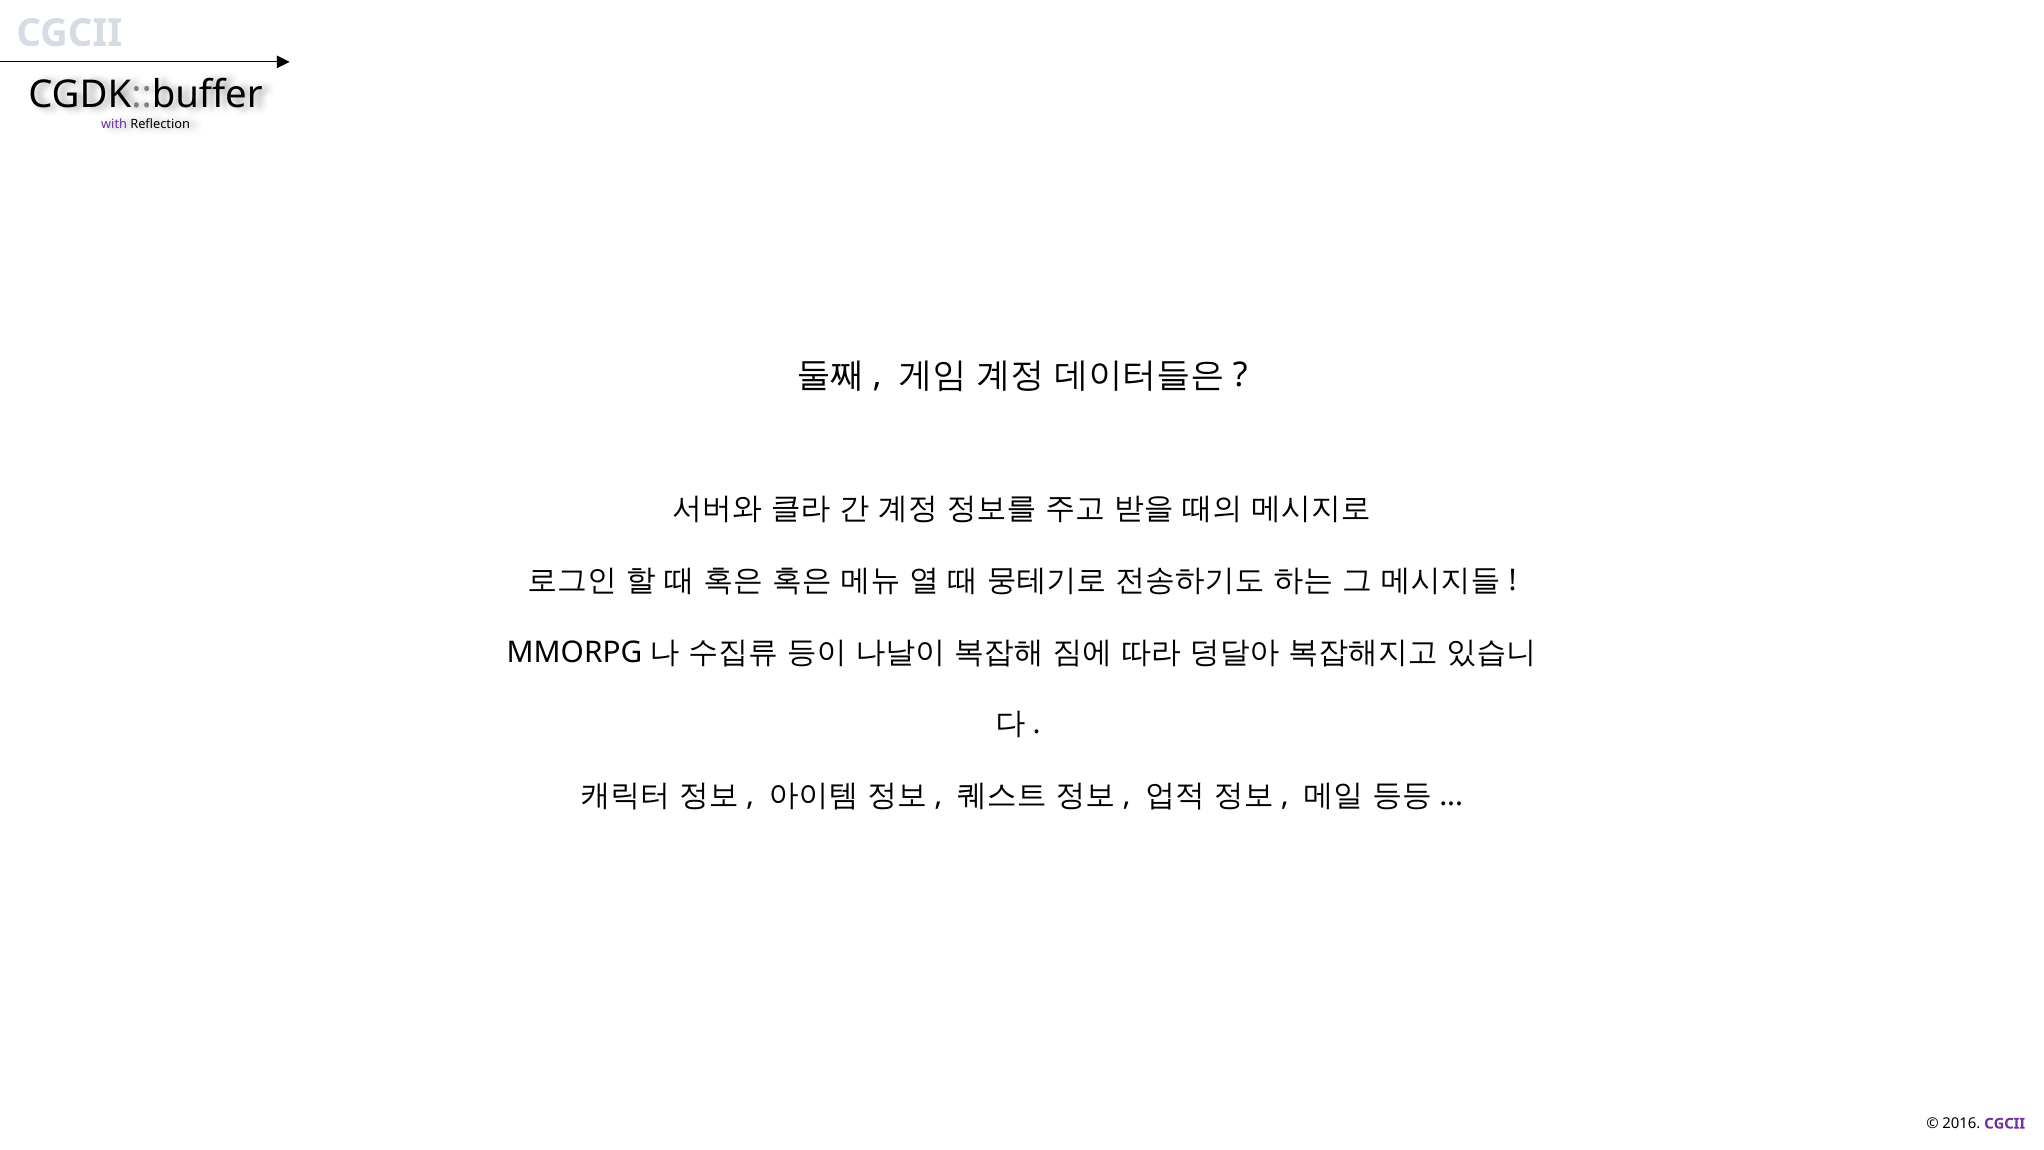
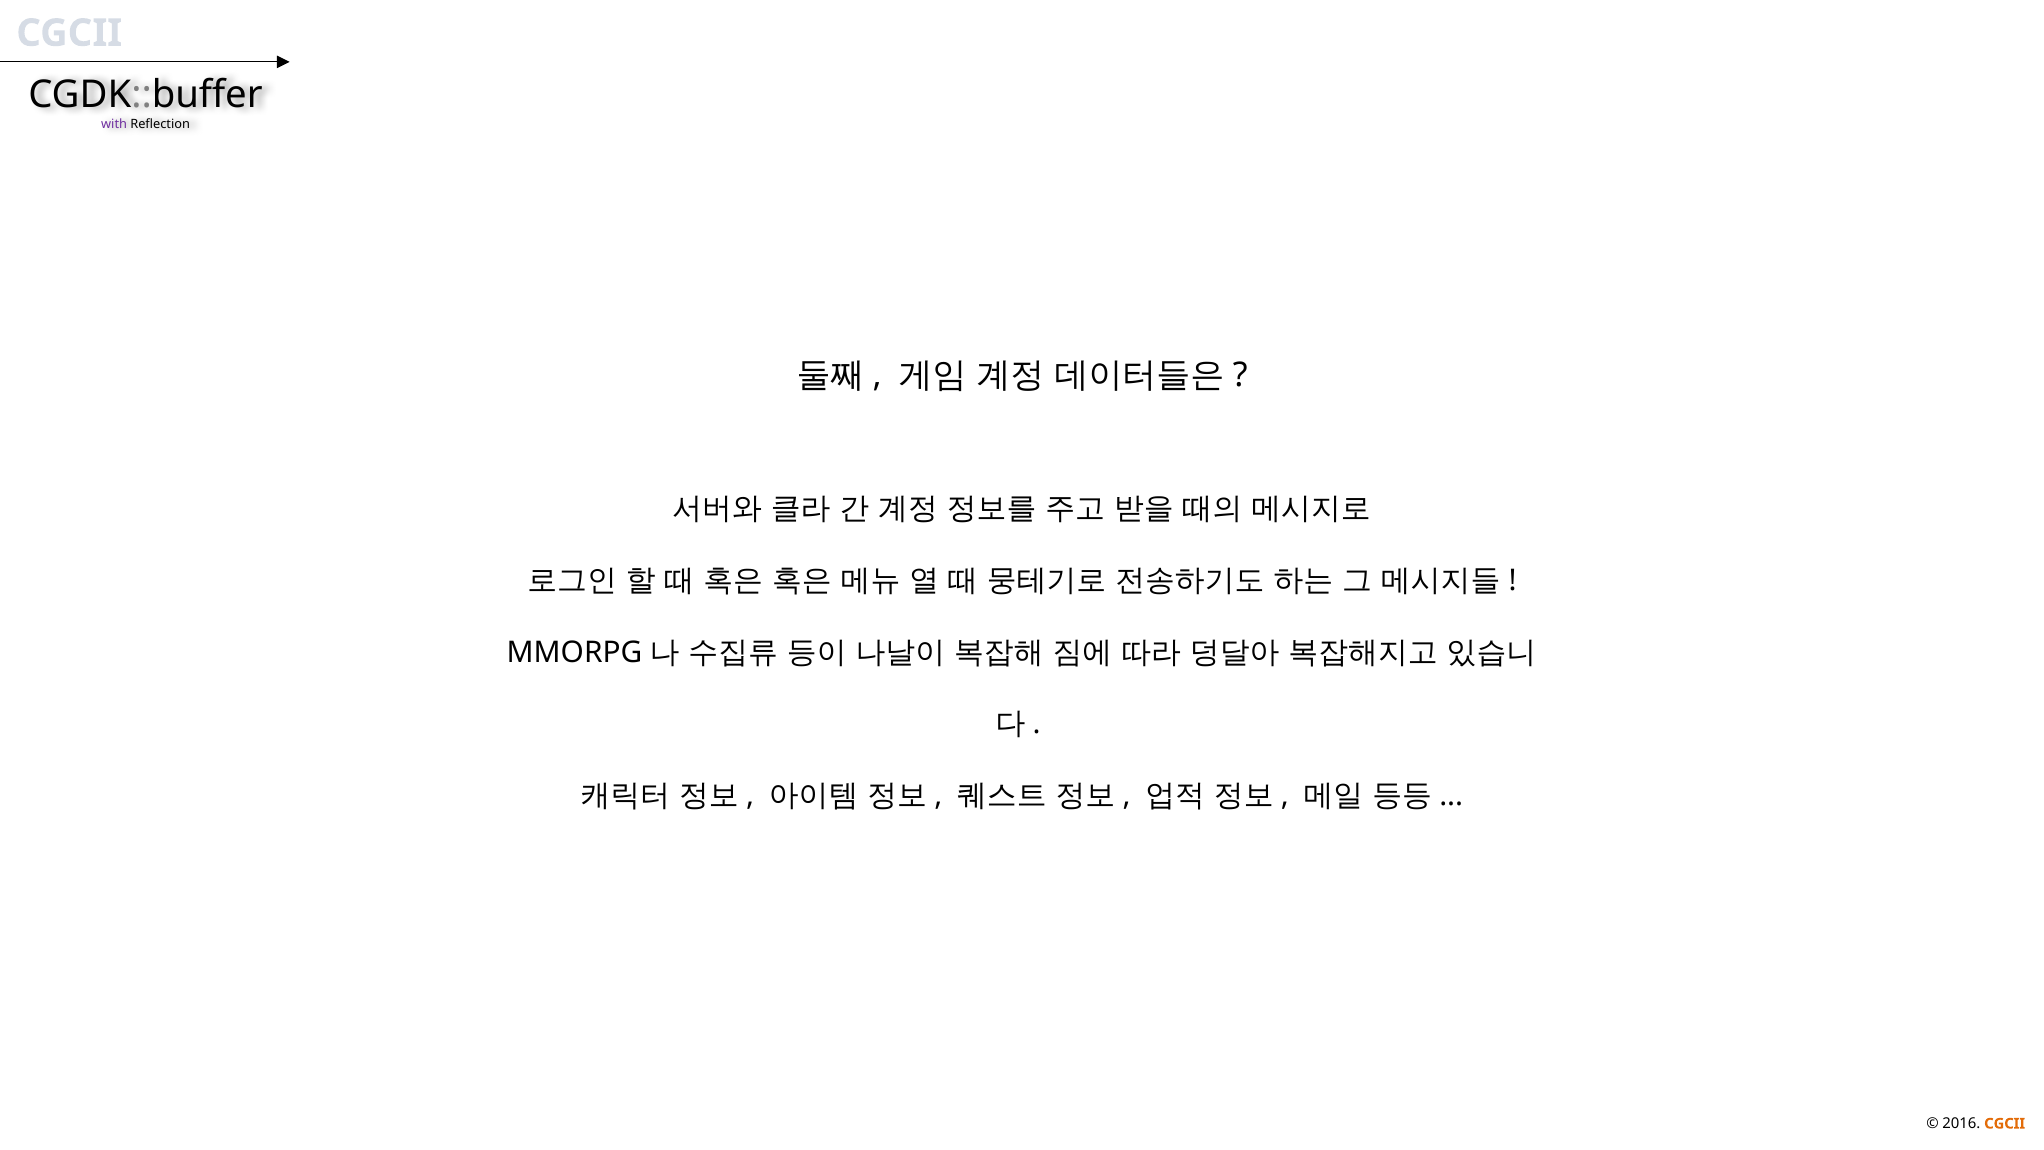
CGCII at (2005, 1123) colour: purple -> orange
